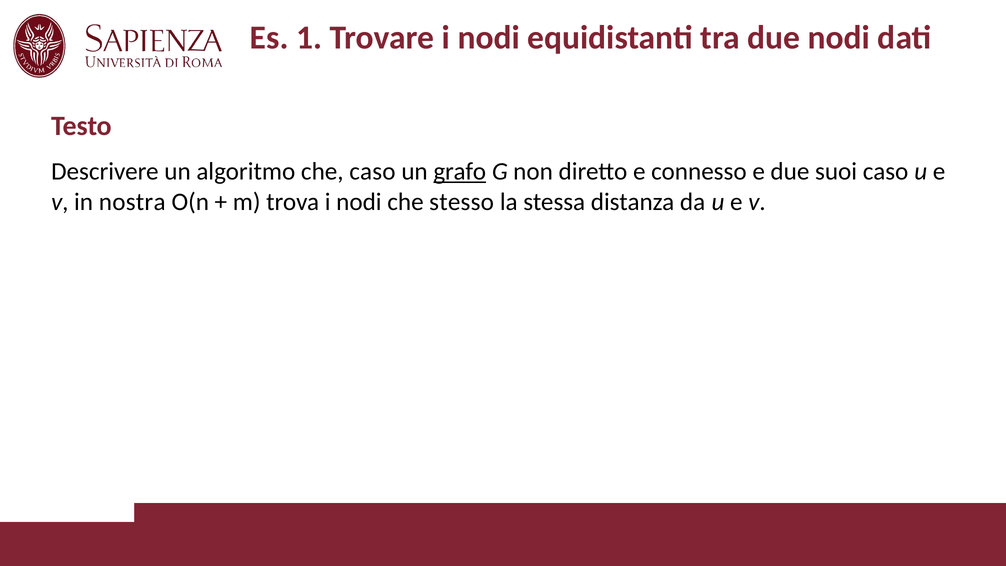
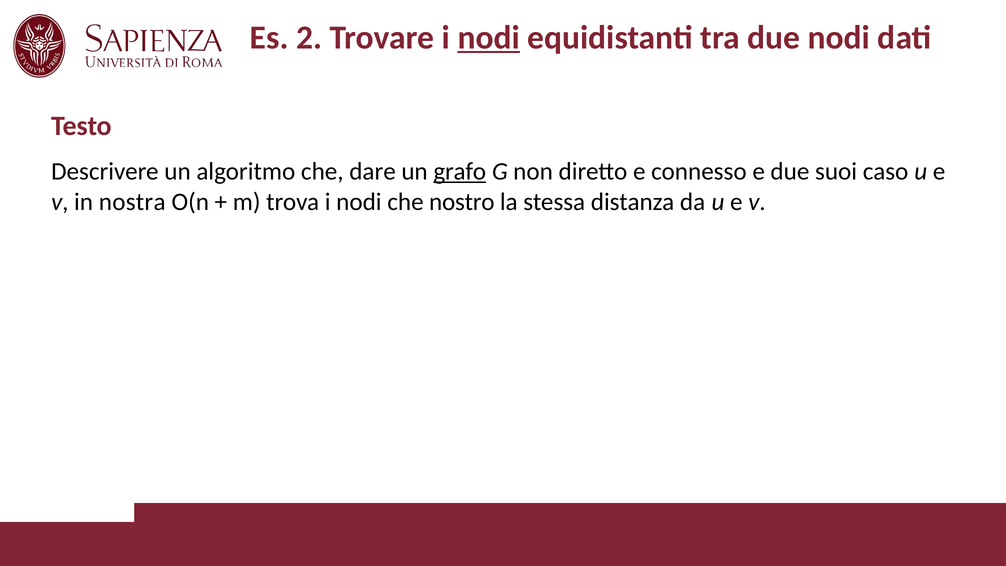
1: 1 -> 2
nodi at (489, 38) underline: none -> present
che caso: caso -> dare
stesso: stesso -> nostro
